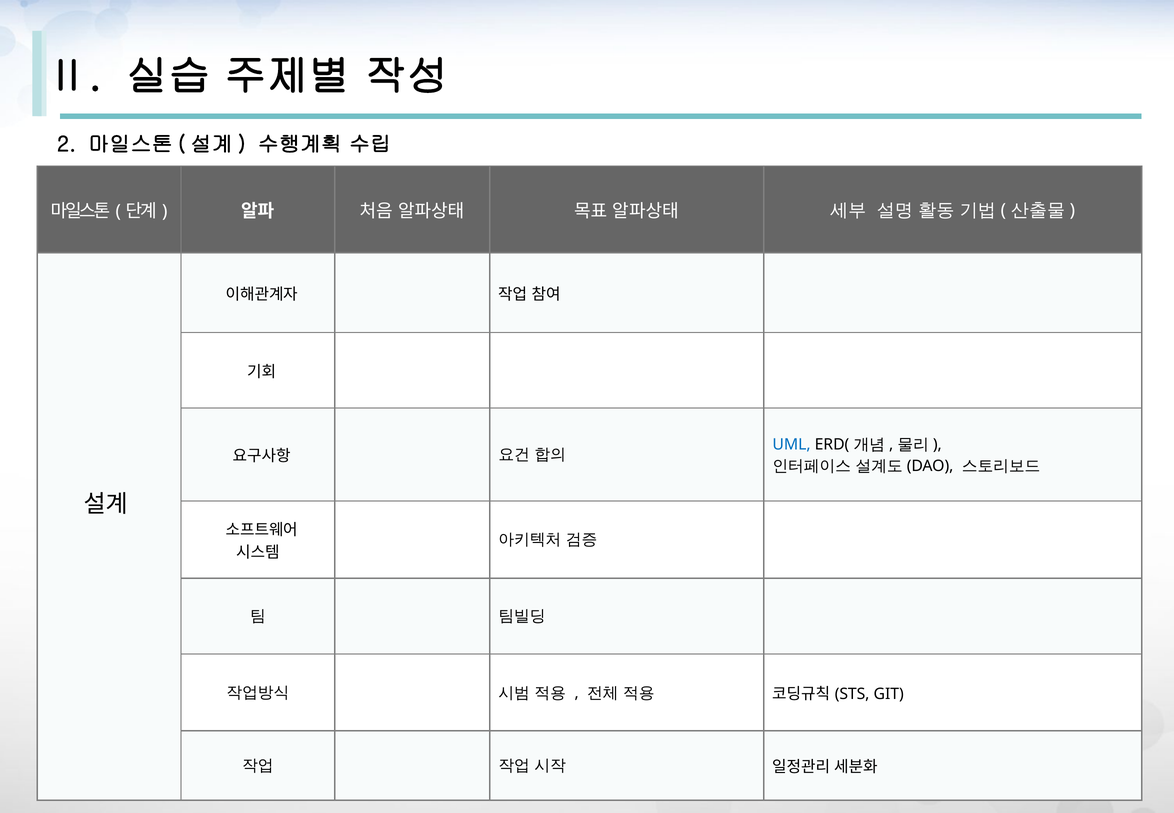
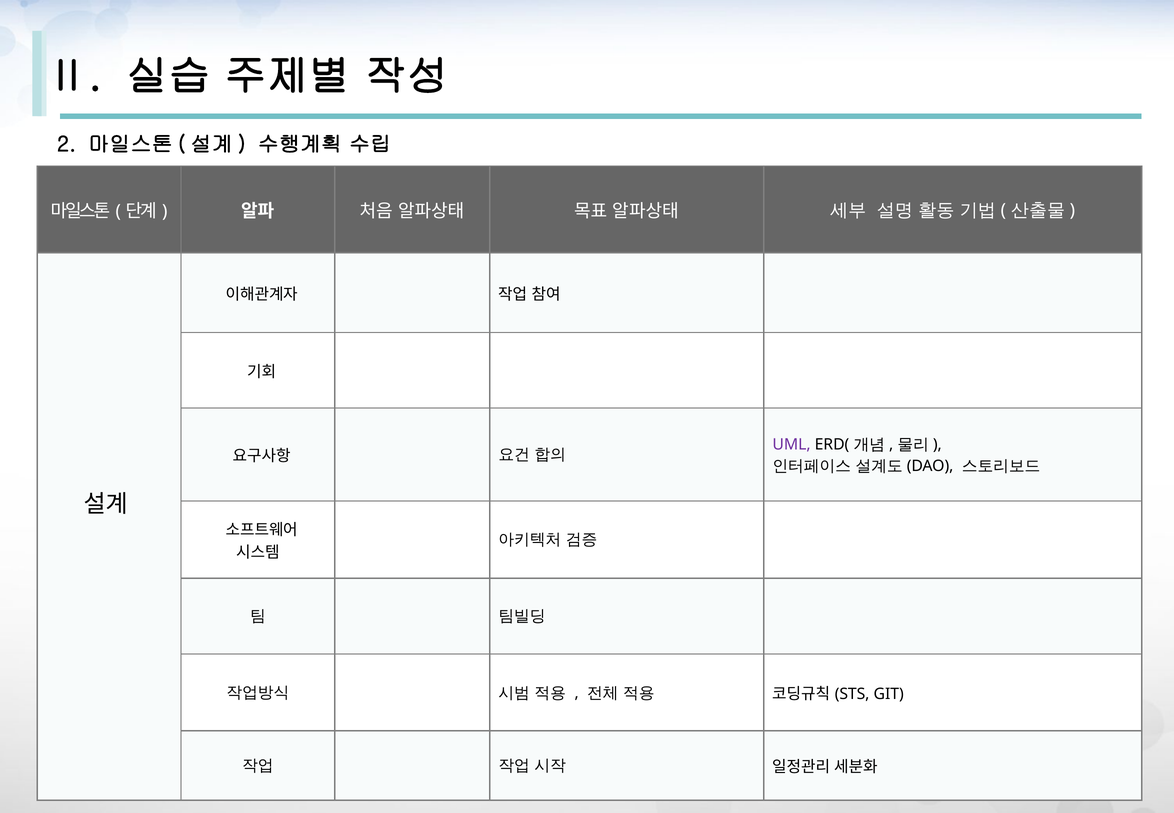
UML colour: blue -> purple
